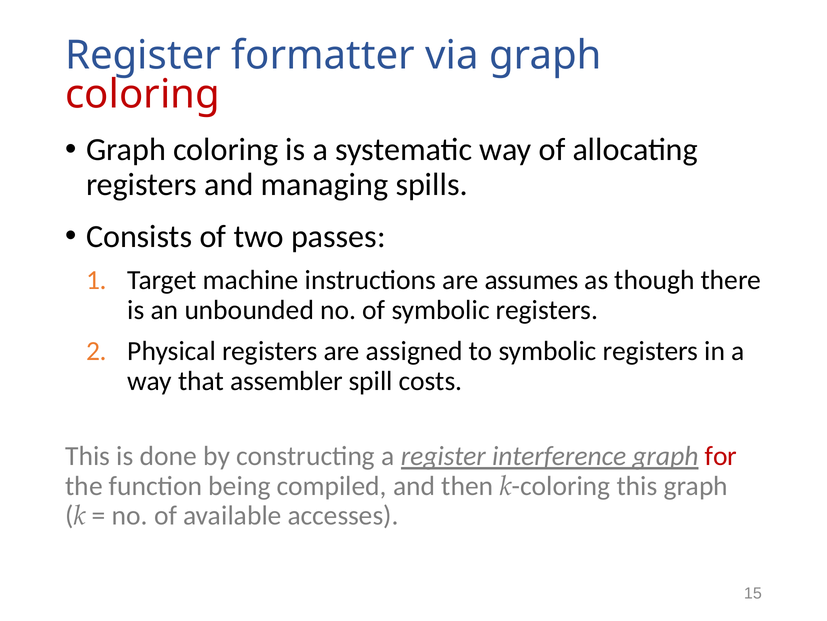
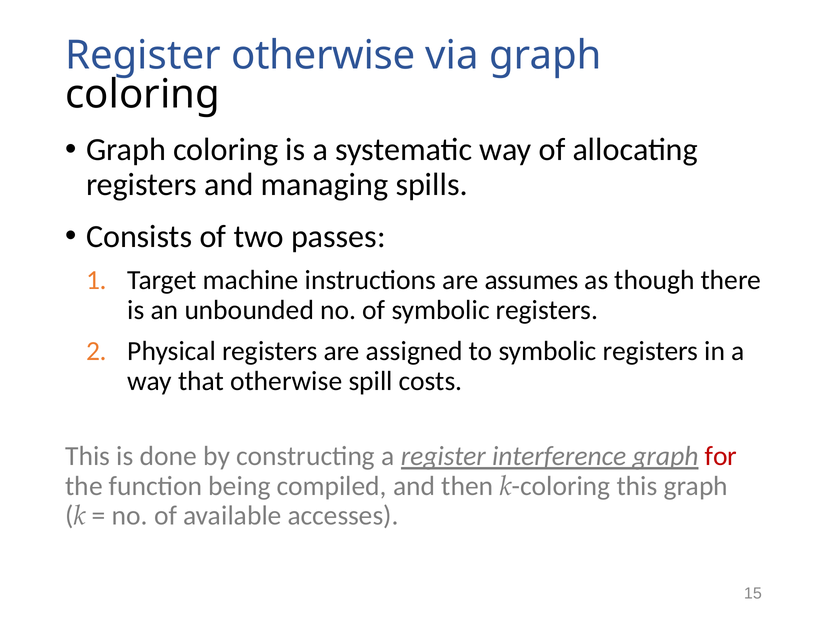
Register formatter: formatter -> otherwise
coloring at (143, 94) colour: red -> black
that assembler: assembler -> otherwise
